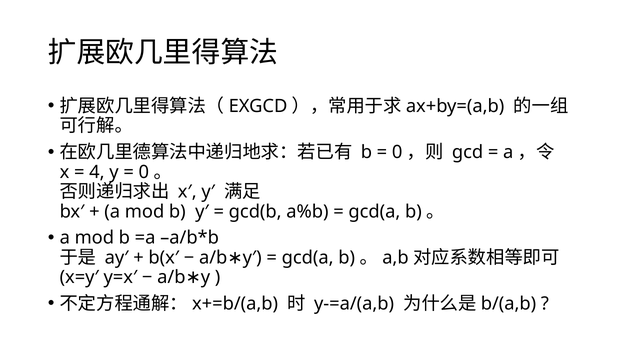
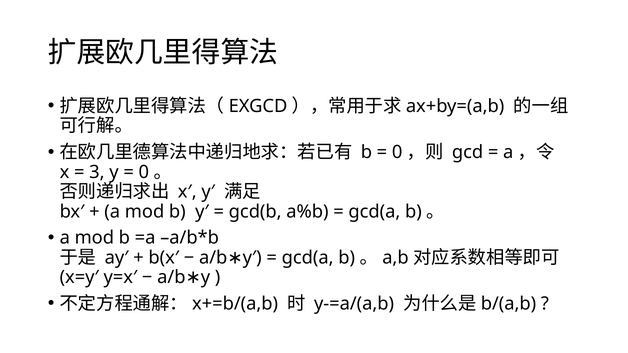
4: 4 -> 3
